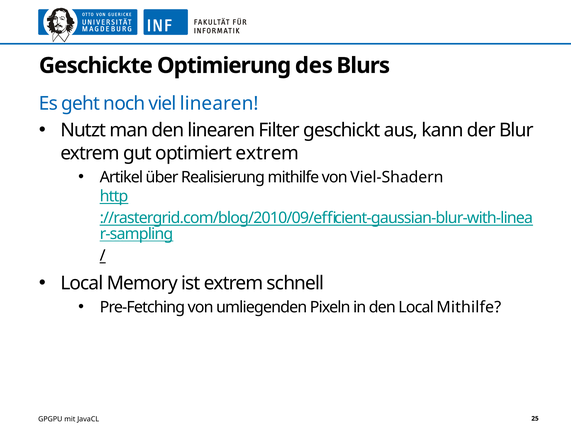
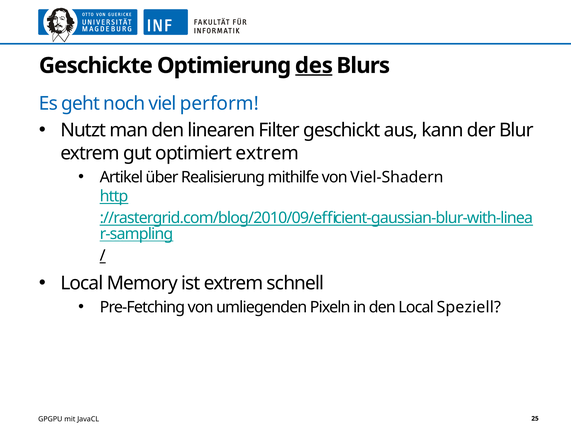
des underline: none -> present
viel linearen: linearen -> perform
Local Mithilfe: Mithilfe -> Speziell
